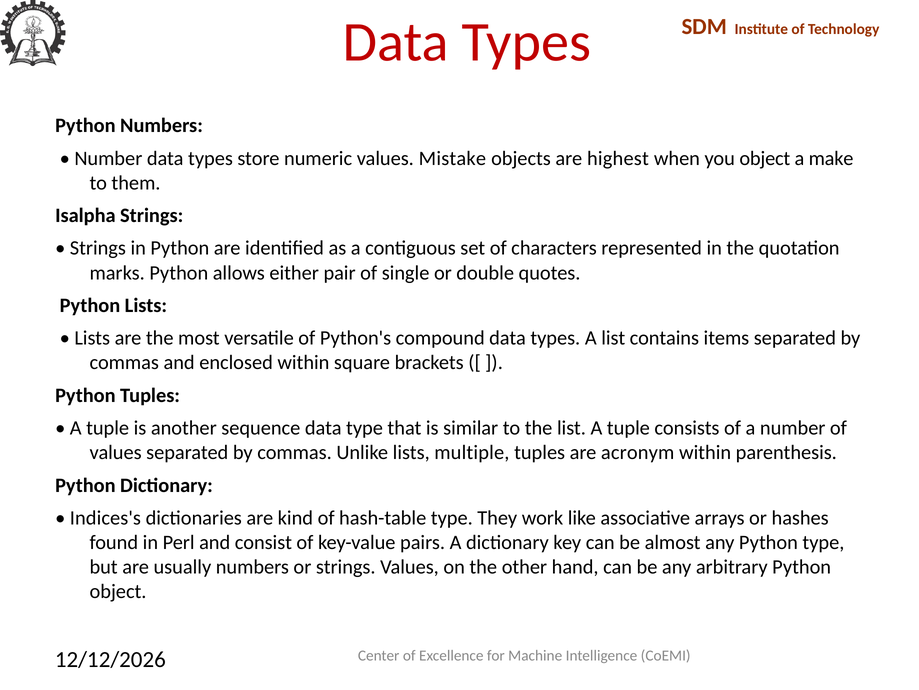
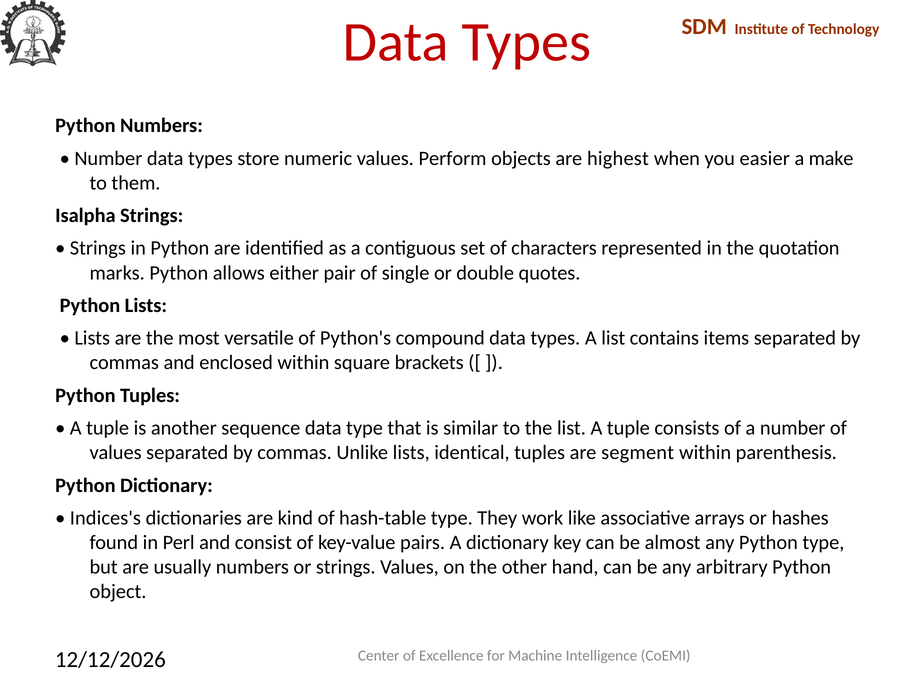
Mistake: Mistake -> Perform
you object: object -> easier
multiple: multiple -> identical
acronym: acronym -> segment
